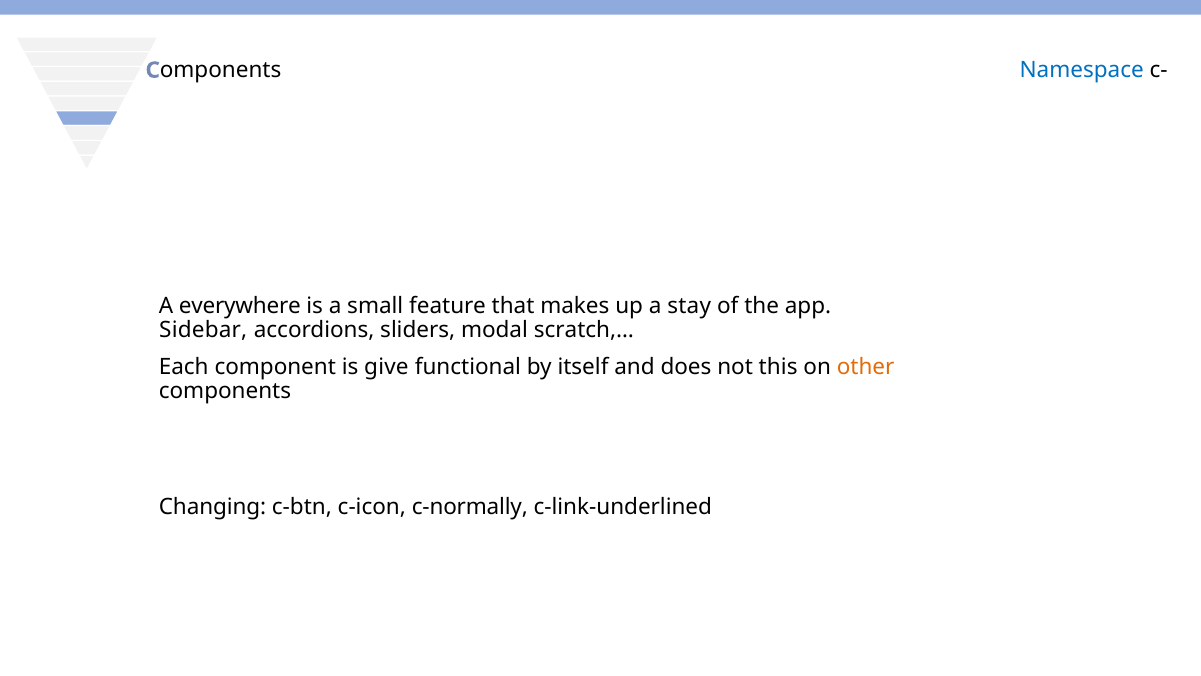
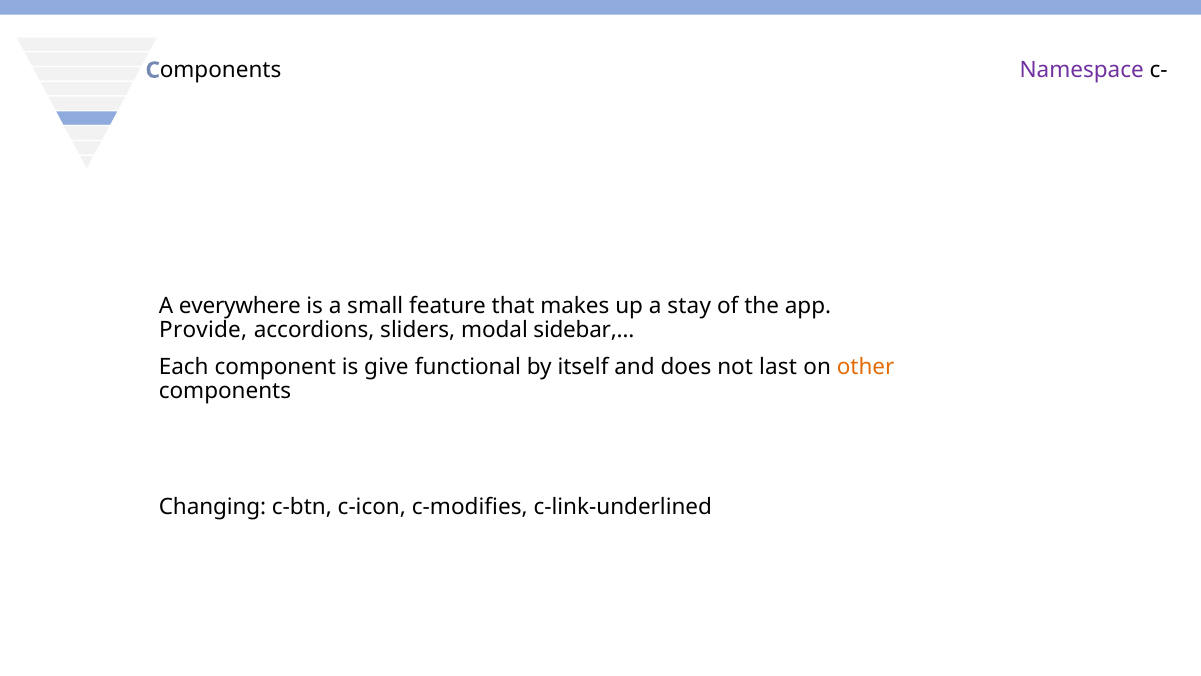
Namespace colour: blue -> purple
Sidebar: Sidebar -> Provide
scratch,…: scratch,… -> sidebar,…
this: this -> last
c-normally: c-normally -> c-modifies
